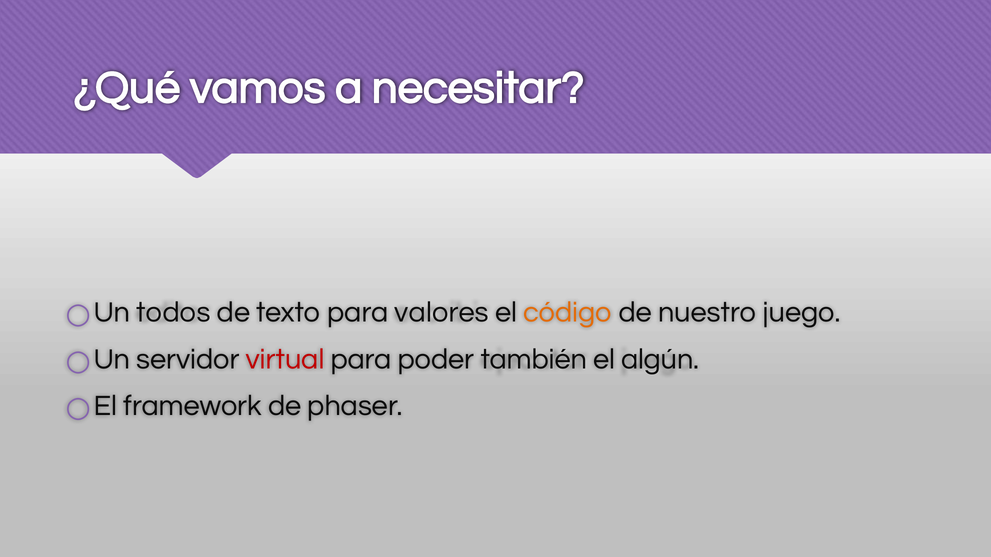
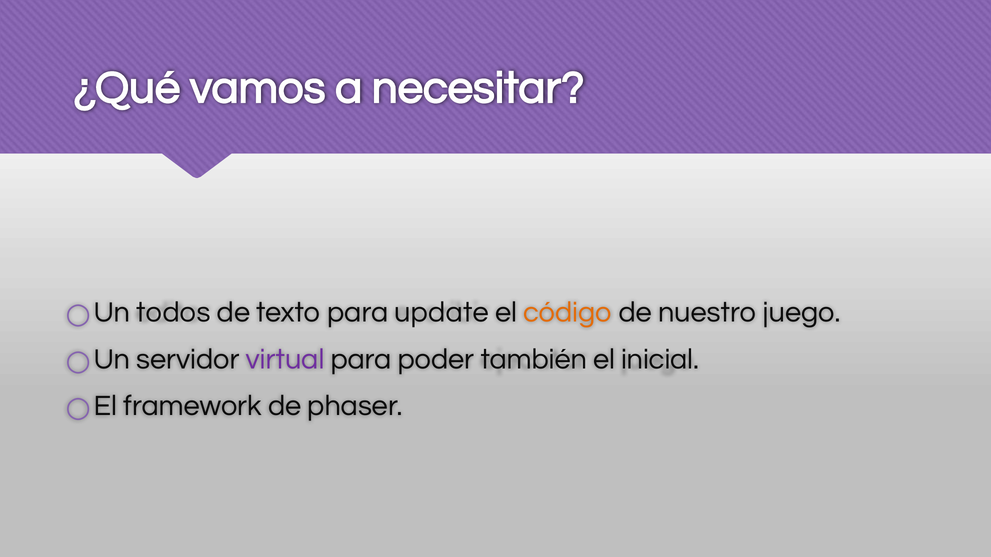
valores: valores -> update
virtual colour: red -> purple
algún: algún -> inicial
